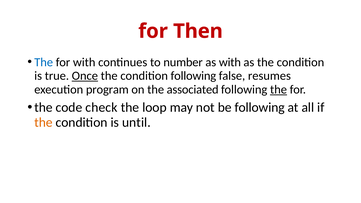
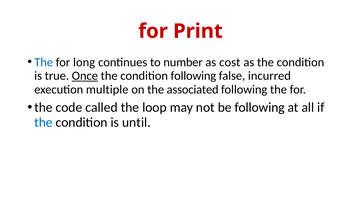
Then: Then -> Print
for with: with -> long
as with: with -> cost
resumes: resumes -> incurred
program: program -> multiple
the at (279, 90) underline: present -> none
check: check -> called
the at (43, 122) colour: orange -> blue
